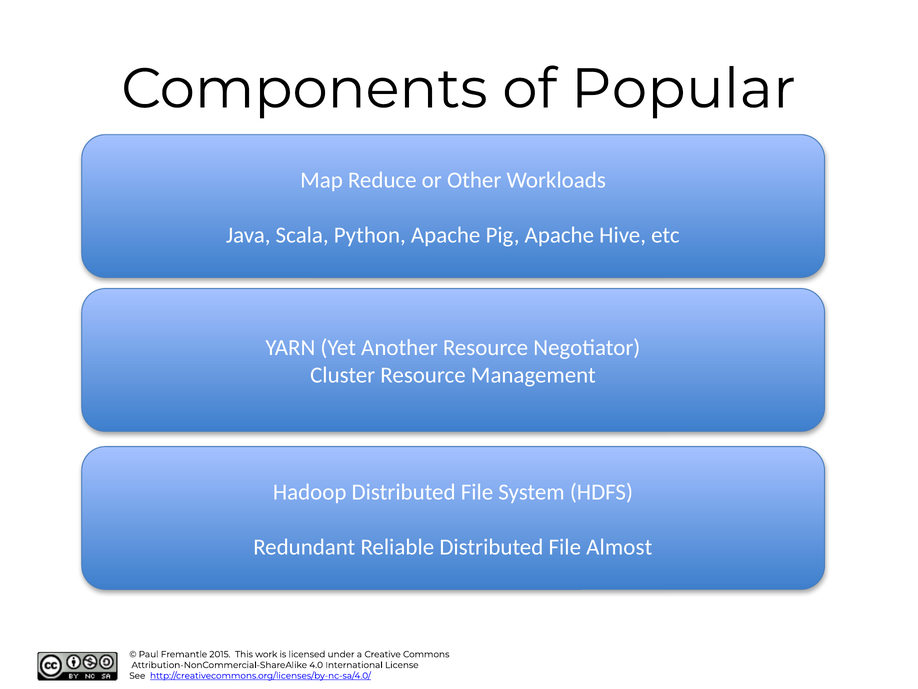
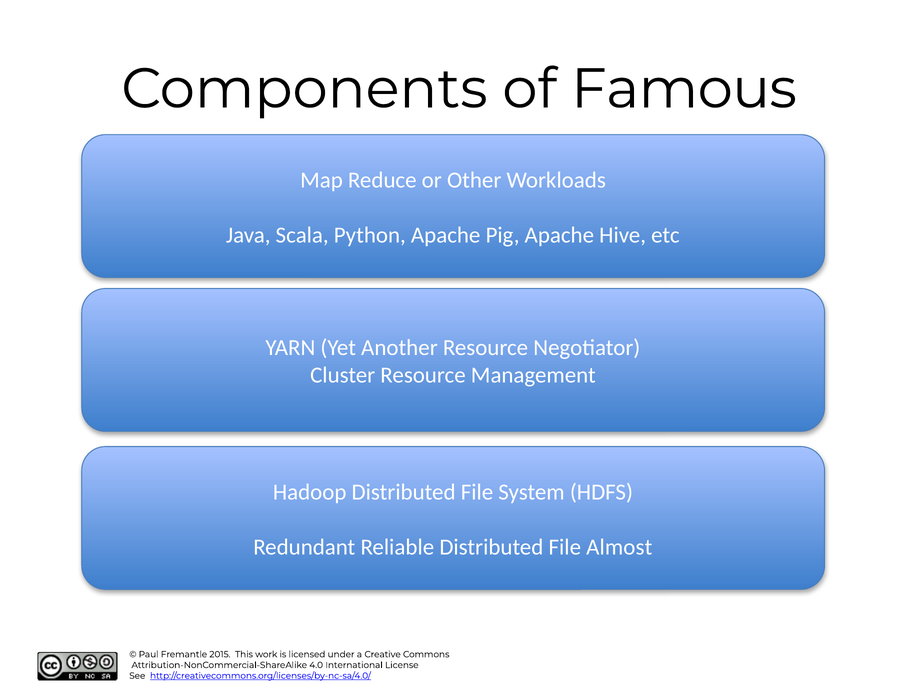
Popular: Popular -> Famous
